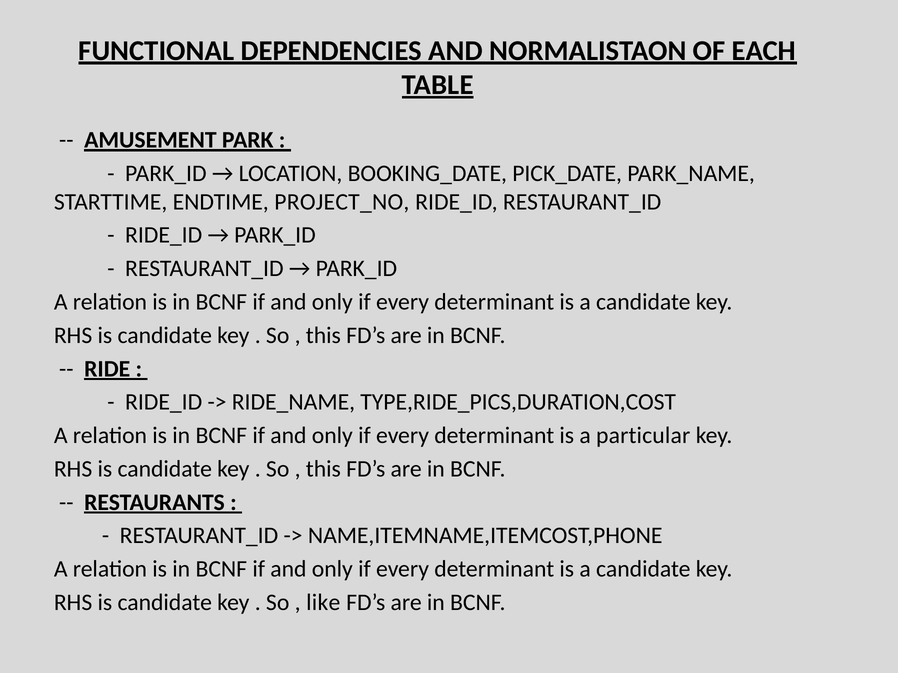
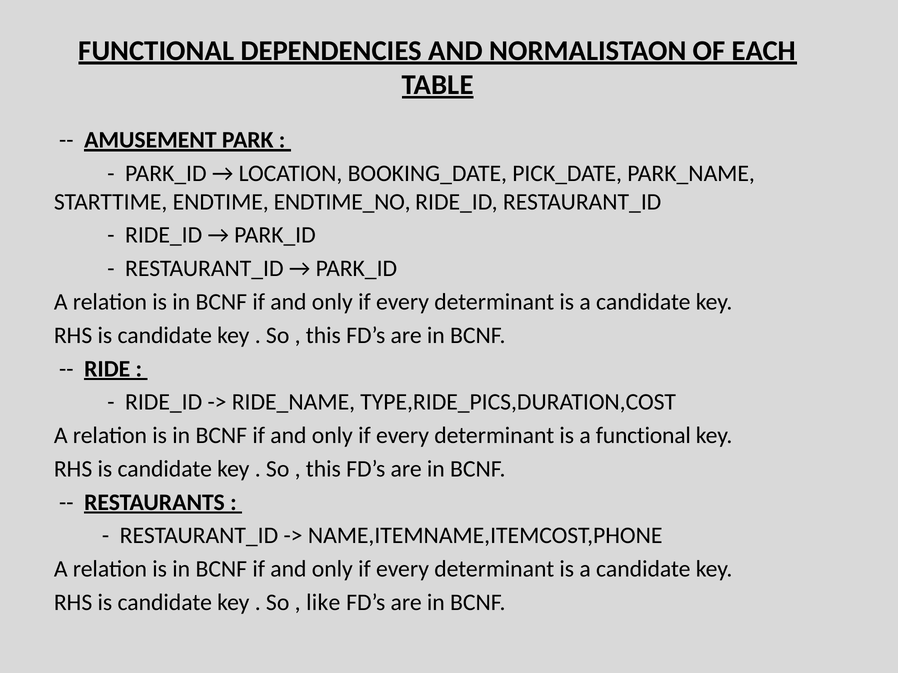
PROJECT_NO: PROJECT_NO -> ENDTIME_NO
a particular: particular -> functional
